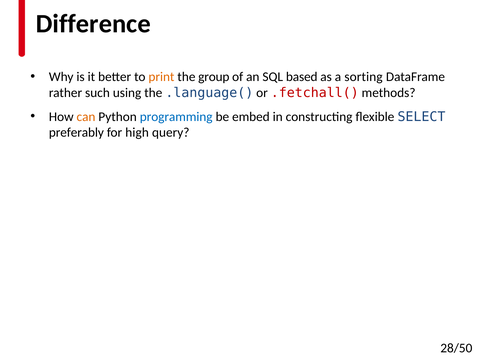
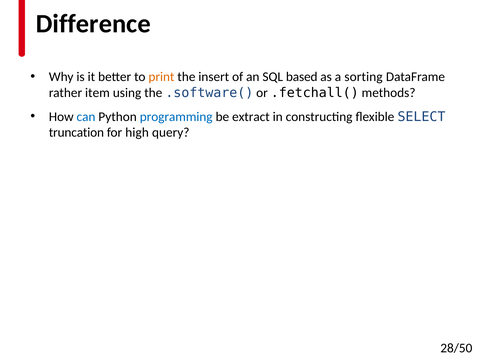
group: group -> insert
such: such -> item
.language(: .language( -> .software(
.fetchall( colour: red -> black
can colour: orange -> blue
embed: embed -> extract
preferably: preferably -> truncation
